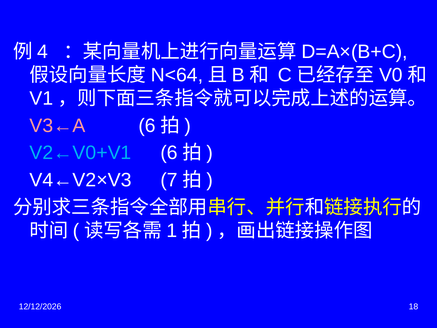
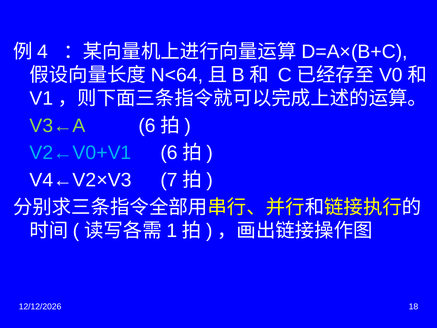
V3←A colour: pink -> light green
